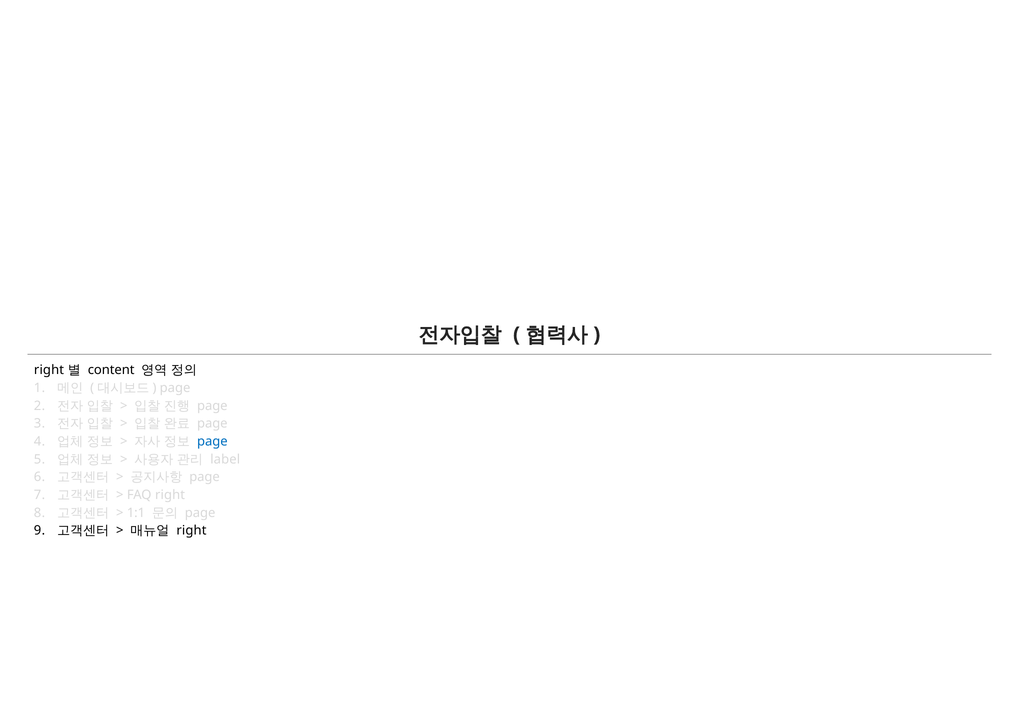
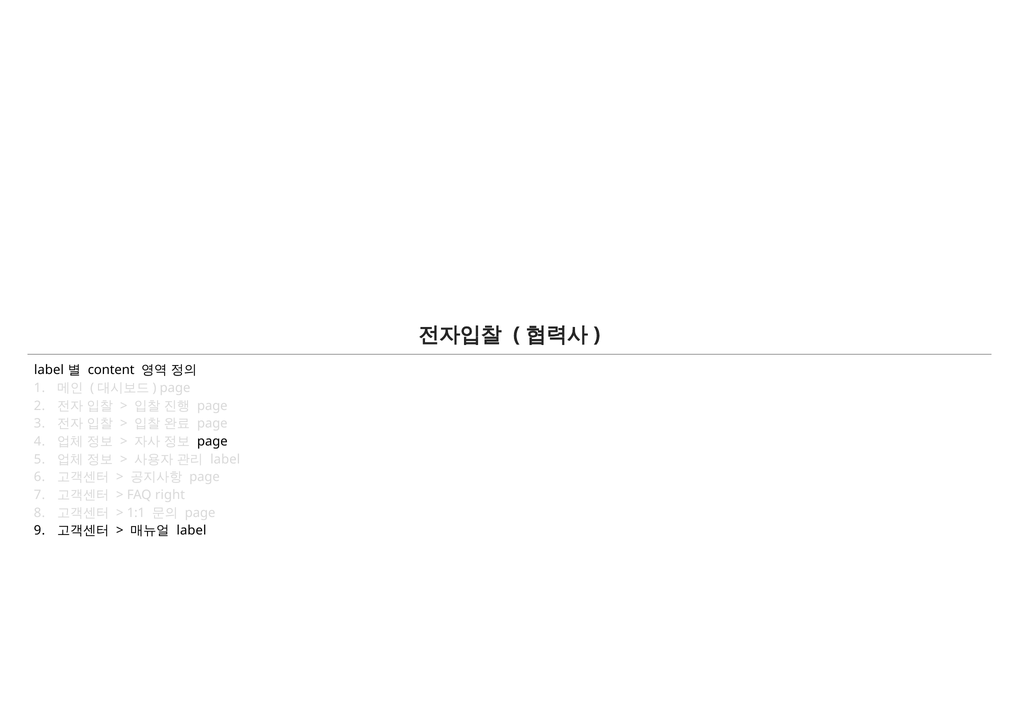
right at (49, 370): right -> label
page at (212, 441) colour: blue -> black
right at (191, 530): right -> label
